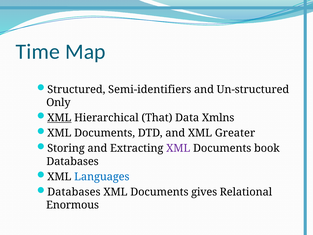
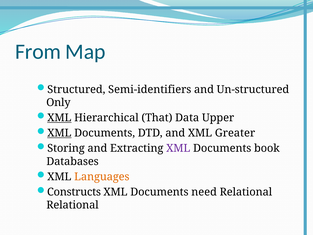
Time: Time -> From
Xmlns: Xmlns -> Upper
XML at (59, 133) underline: none -> present
Languages colour: blue -> orange
Databases at (74, 192): Databases -> Constructs
gives: gives -> need
Enormous at (73, 205): Enormous -> Relational
